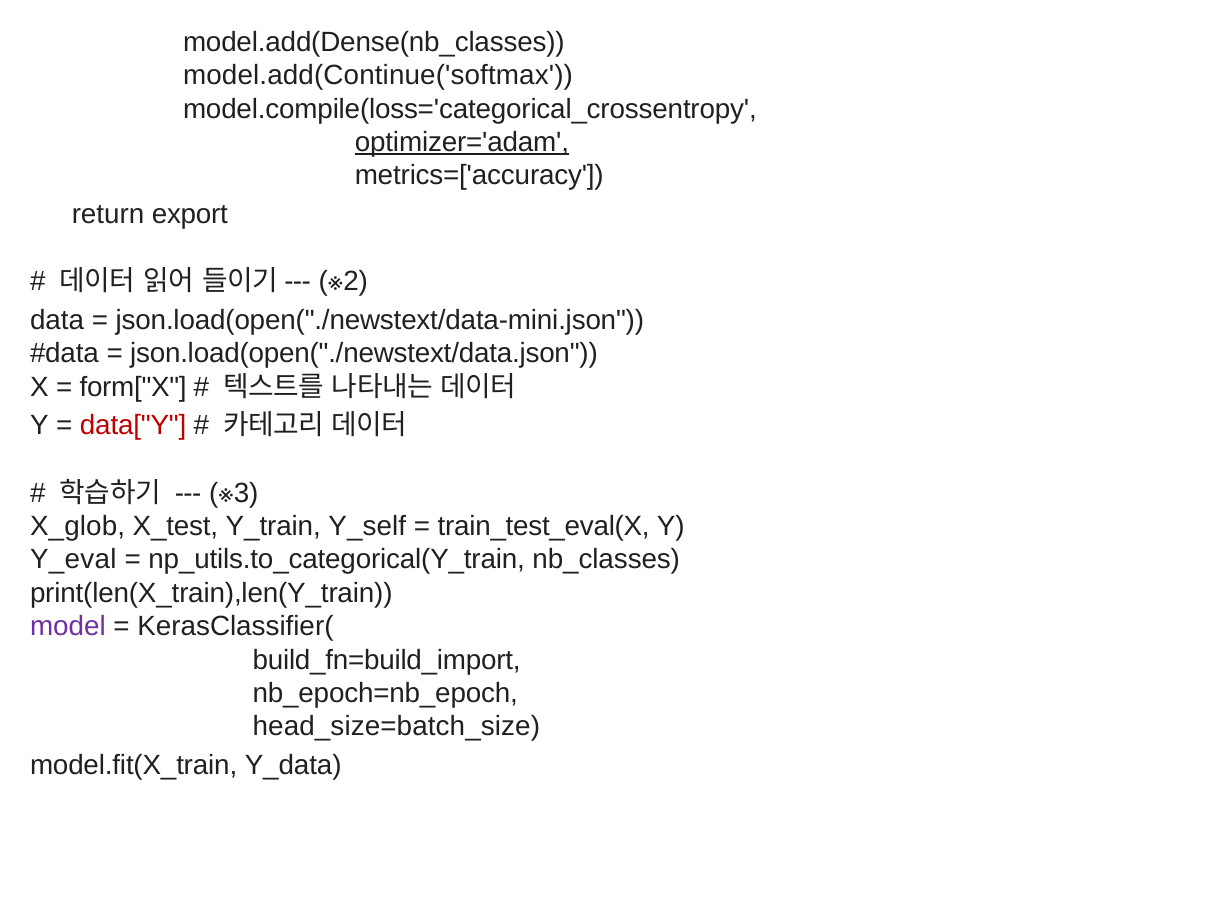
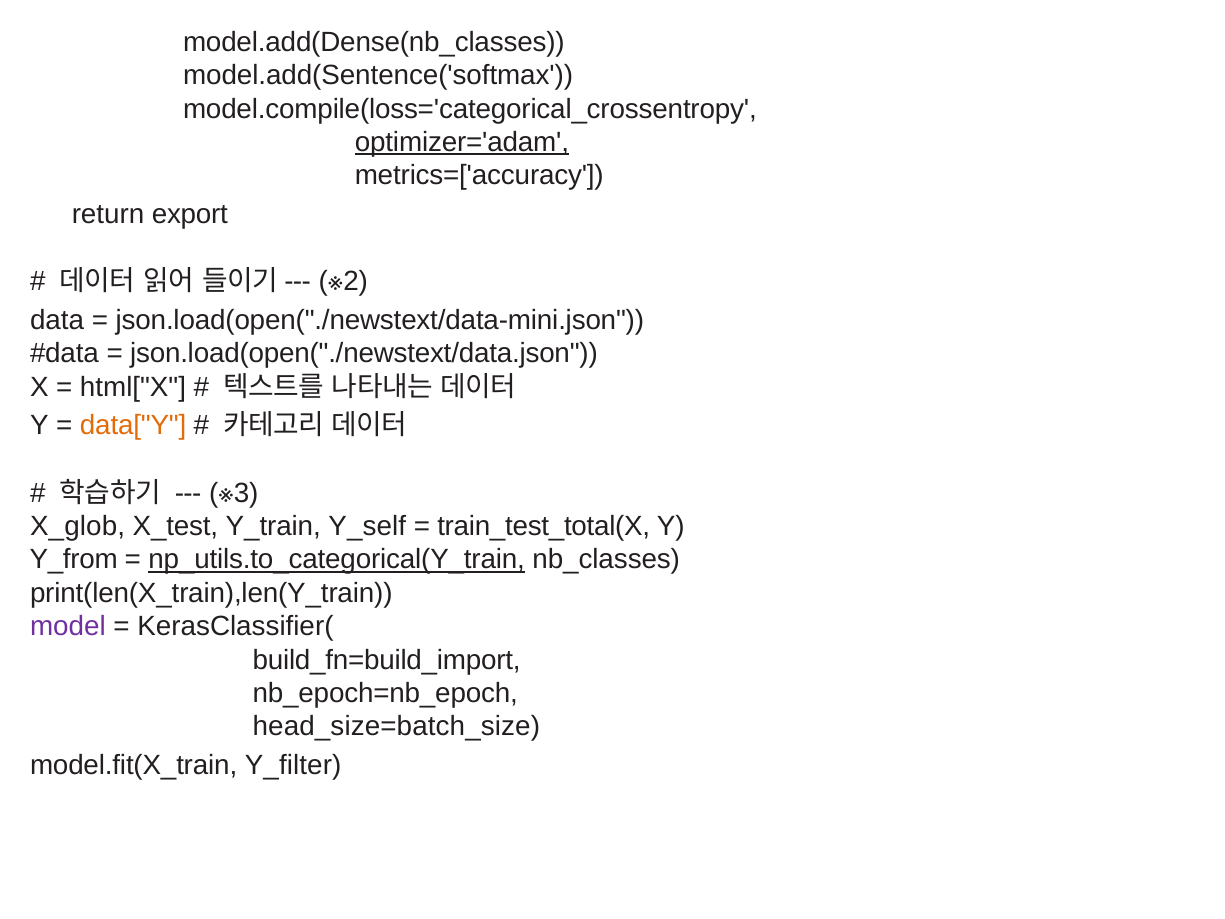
model.add(Continue('softmax: model.add(Continue('softmax -> model.add(Sentence('softmax
form["X: form["X -> html["X
data["Y colour: red -> orange
train_test_eval(X: train_test_eval(X -> train_test_total(X
Y_eval: Y_eval -> Y_from
np_utils.to_categorical(Y_train underline: none -> present
Y_data: Y_data -> Y_filter
